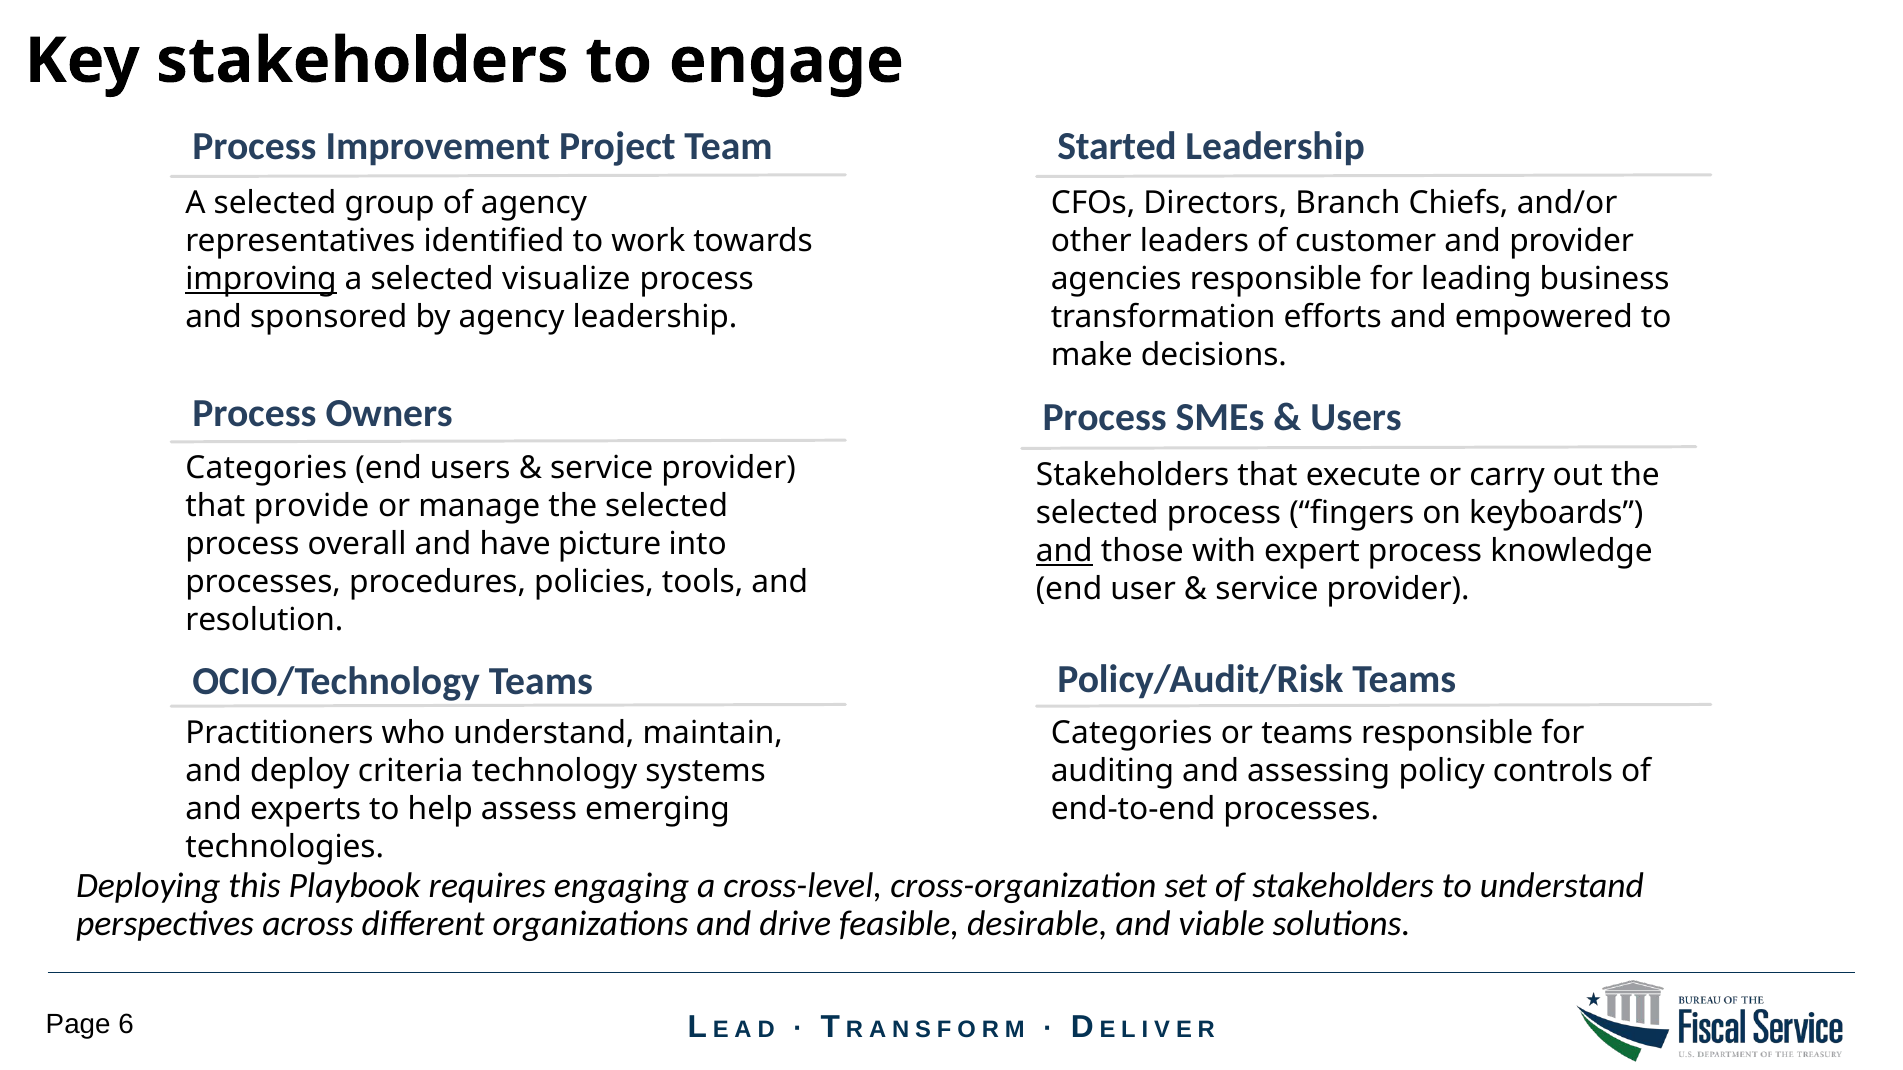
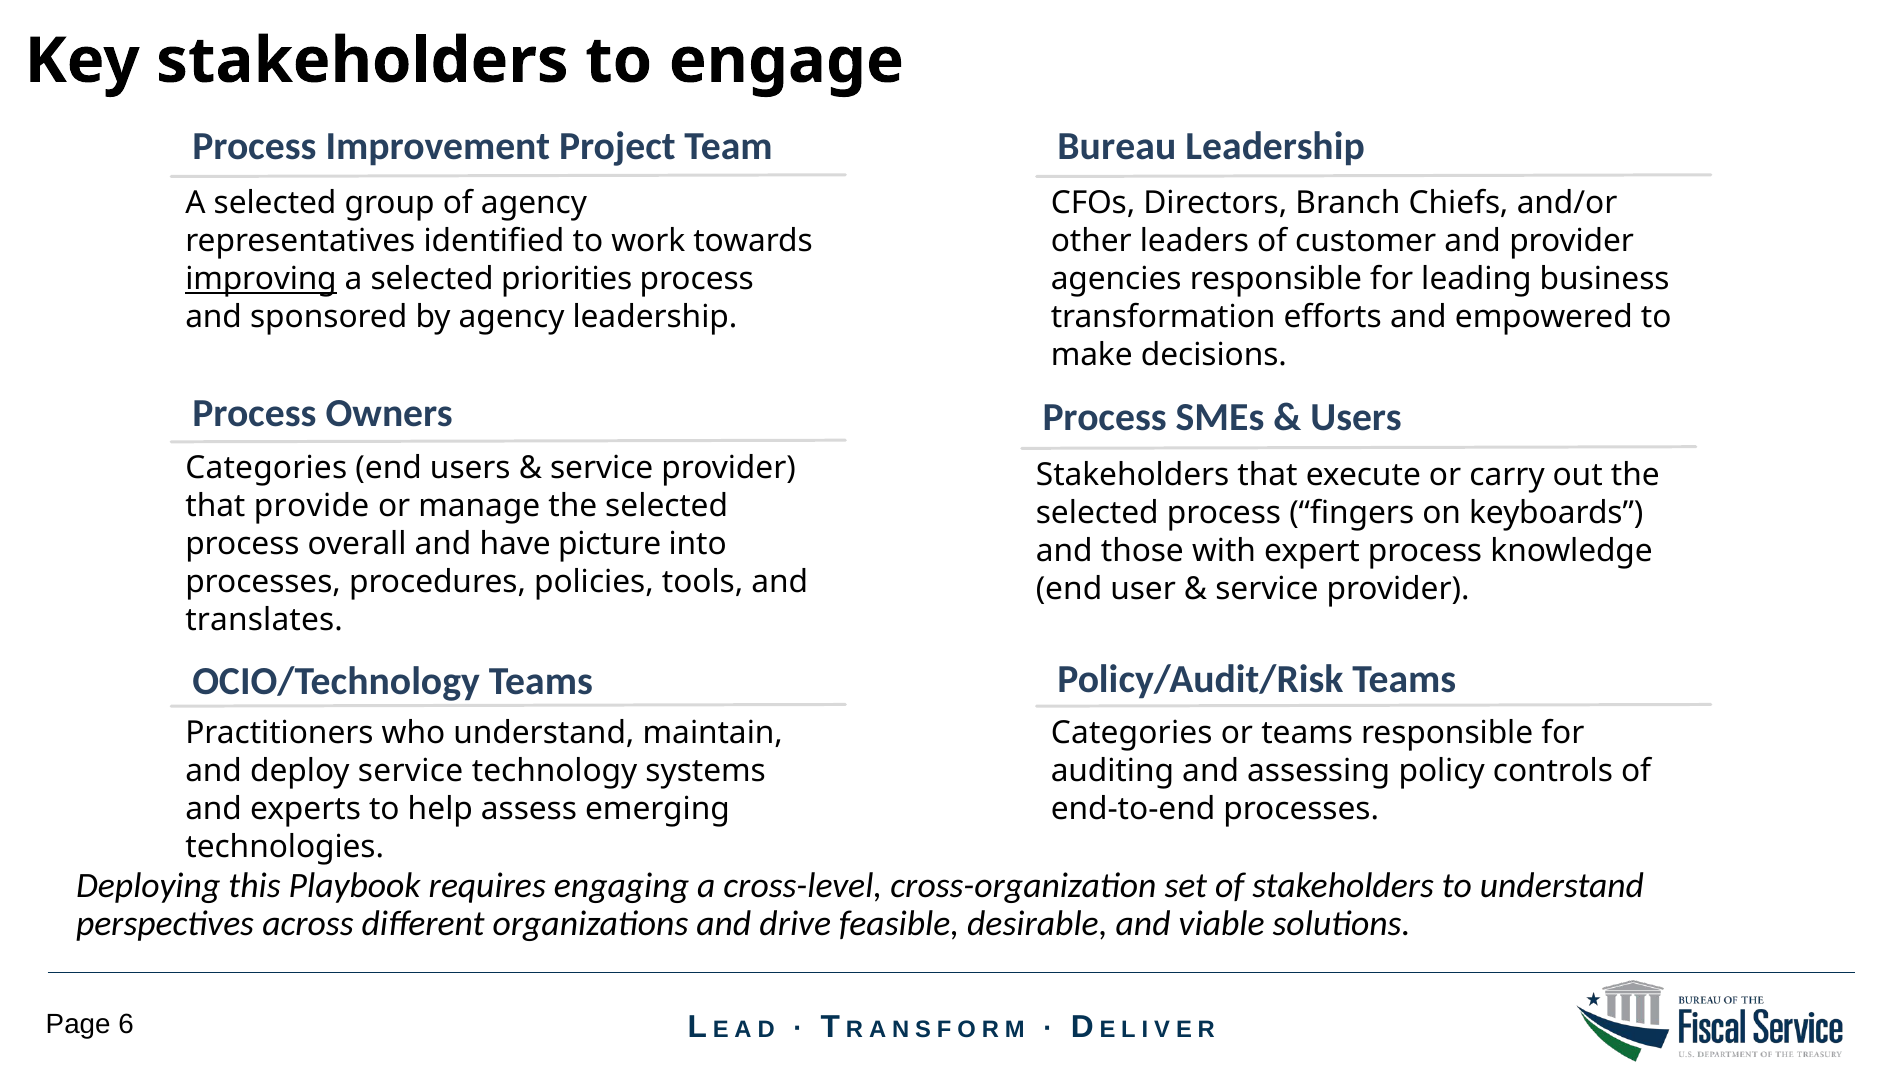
Started: Started -> Bureau
visualize: visualize -> priorities
and at (1064, 551) underline: present -> none
resolution: resolution -> translates
deploy criteria: criteria -> service
